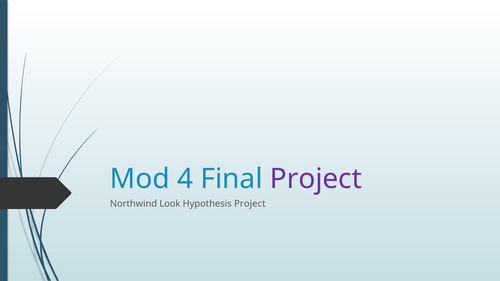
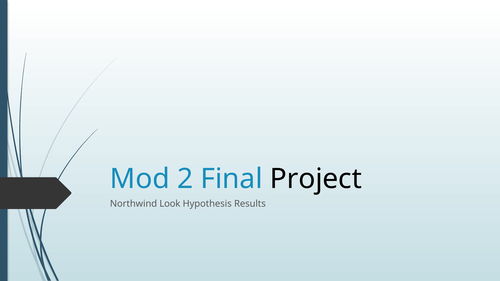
4: 4 -> 2
Project at (316, 179) colour: purple -> black
Hypothesis Project: Project -> Results
